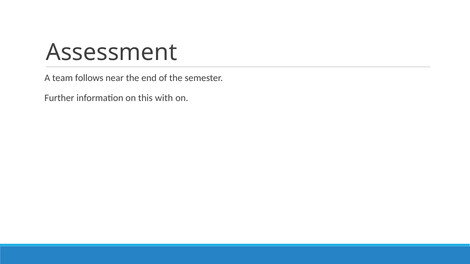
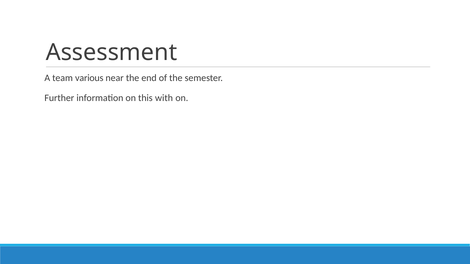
follows: follows -> various
